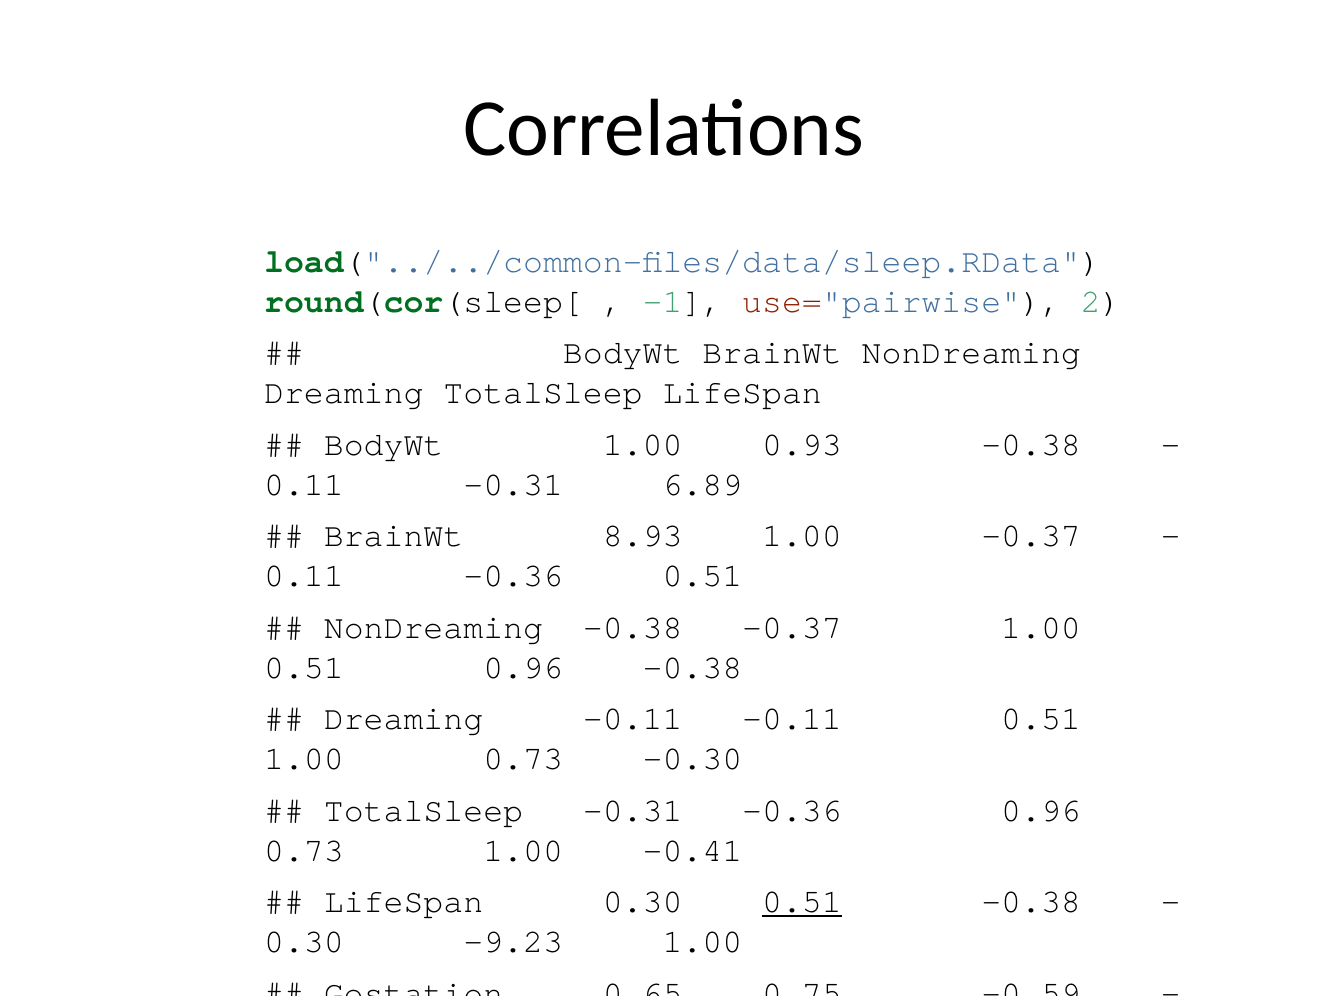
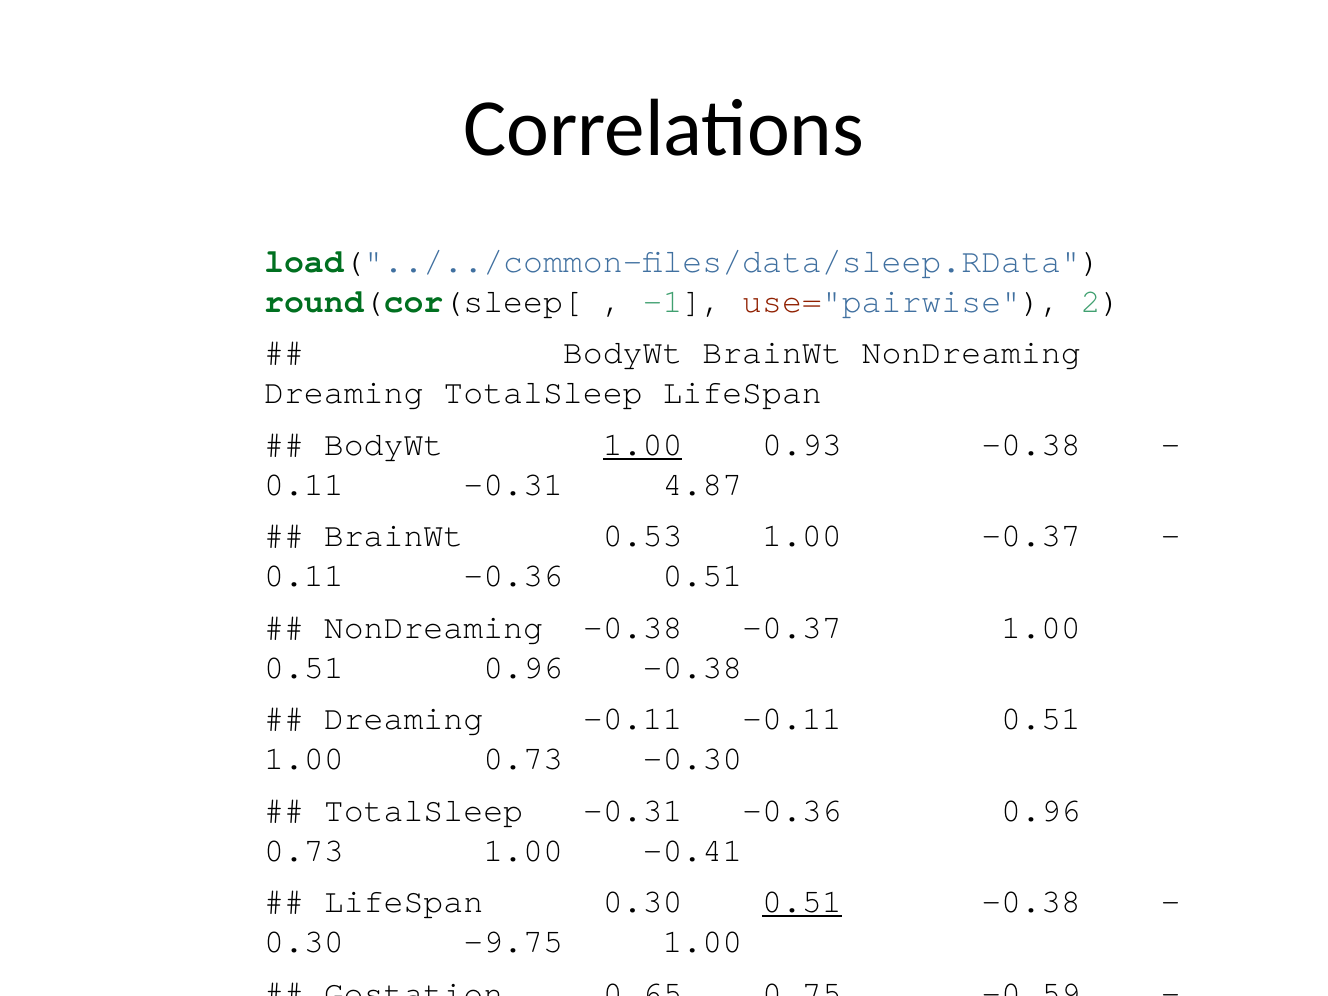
1.00 at (643, 444) underline: none -> present
6.89: 6.89 -> 4.87
8.93: 8.93 -> 0.53
-9.23: -9.23 -> -9.75
